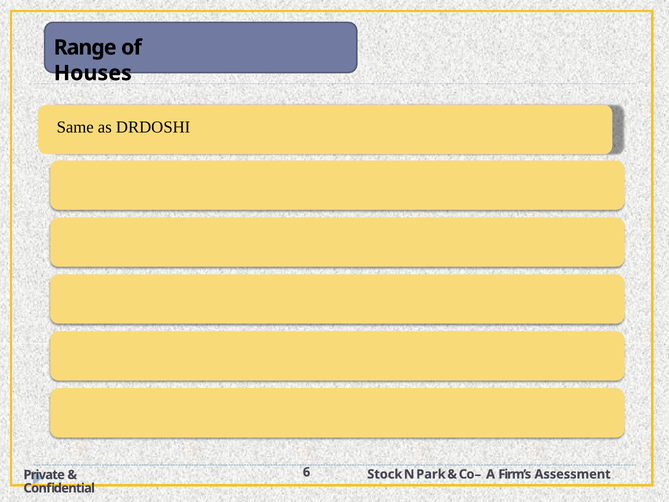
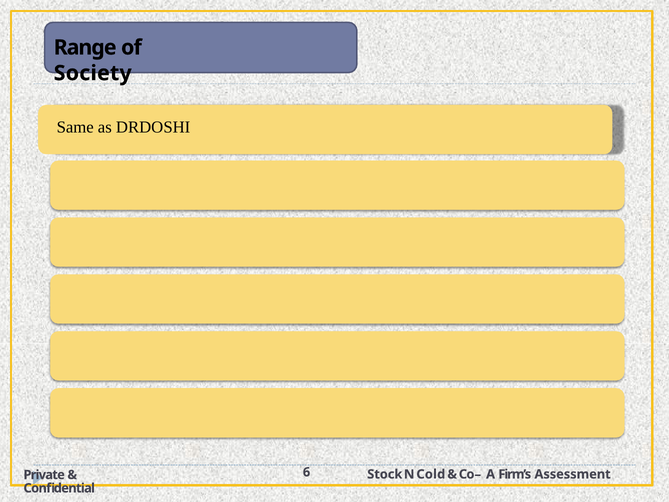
Houses: Houses -> Society
Park: Park -> Cold
